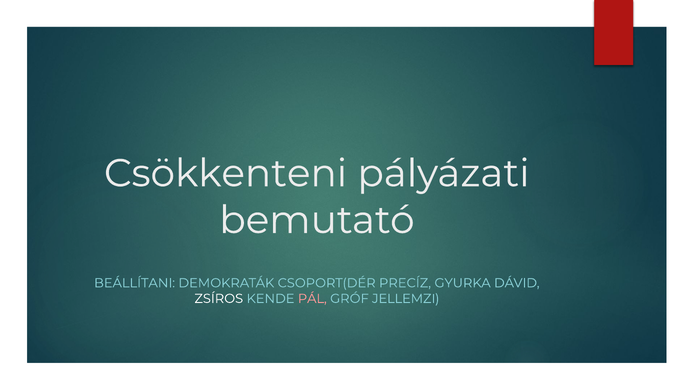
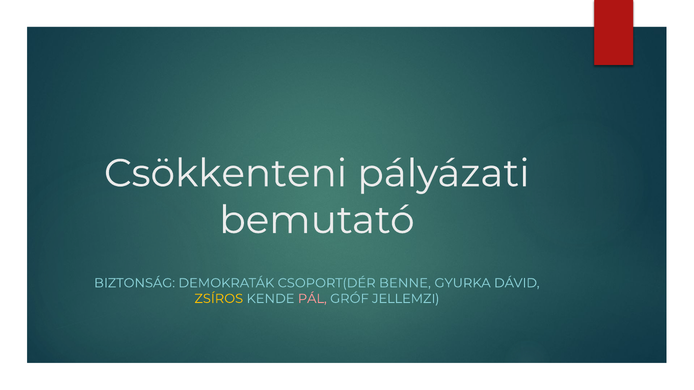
BEÁLLÍTANI: BEÁLLÍTANI -> BIZTONSÁG
PRECÍZ: PRECÍZ -> BENNE
ZSÍROS colour: white -> yellow
